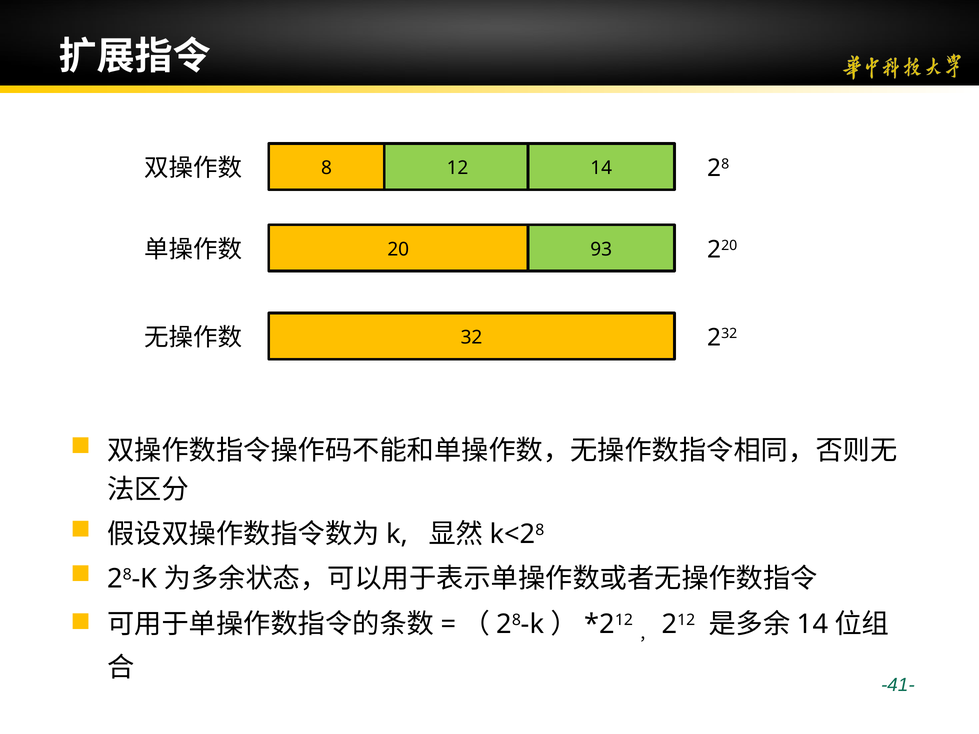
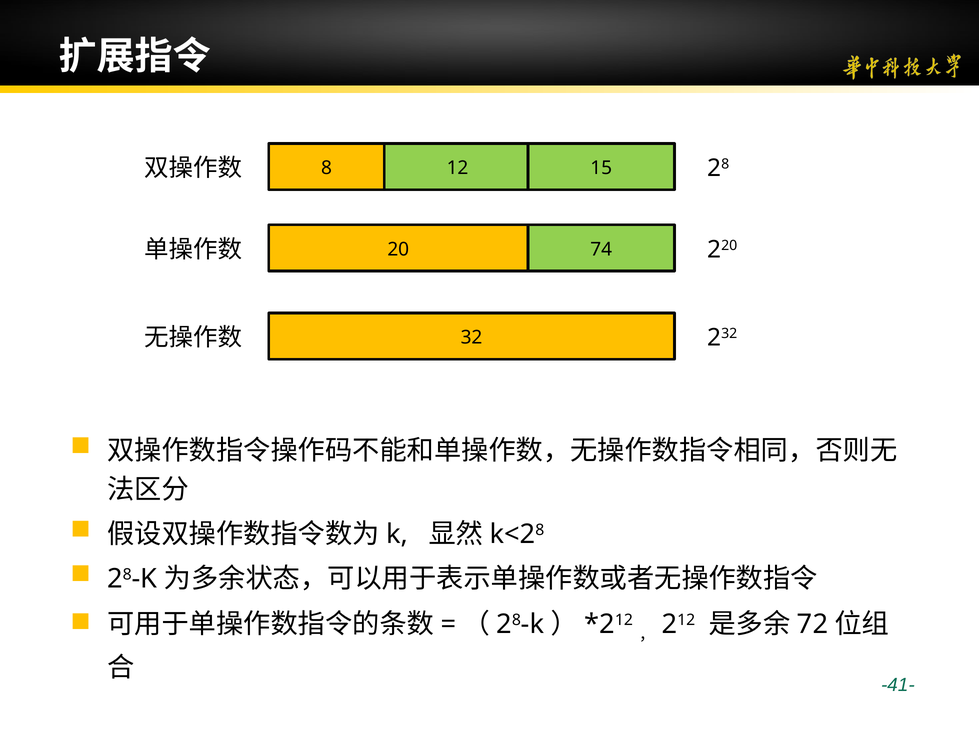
12 14: 14 -> 15
93: 93 -> 74
14 at (813, 625): 14 -> 72
